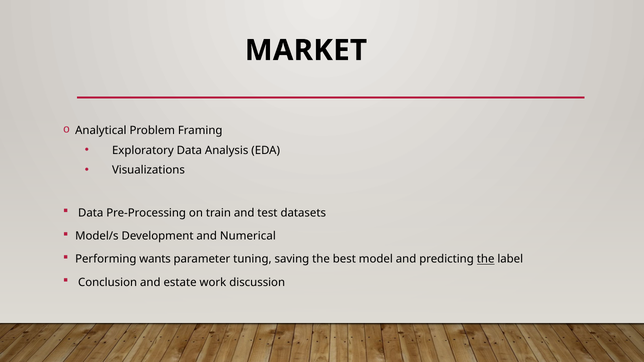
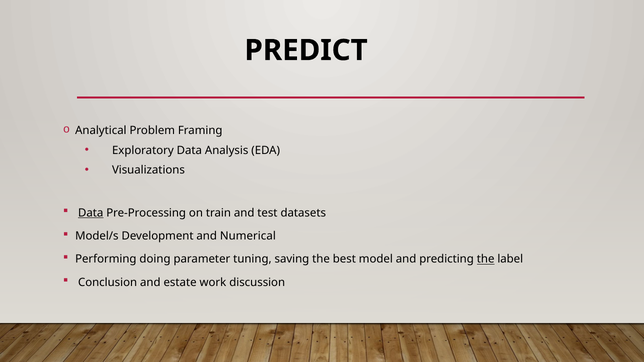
MARKET: MARKET -> PREDICT
Data at (91, 213) underline: none -> present
wants: wants -> doing
